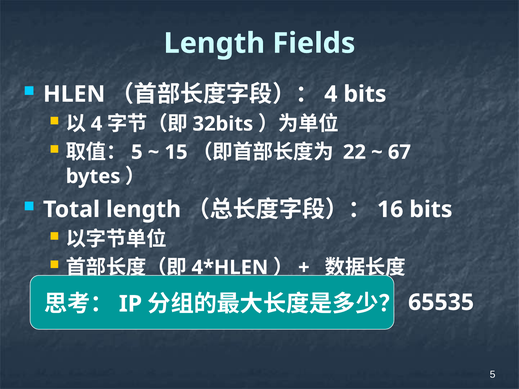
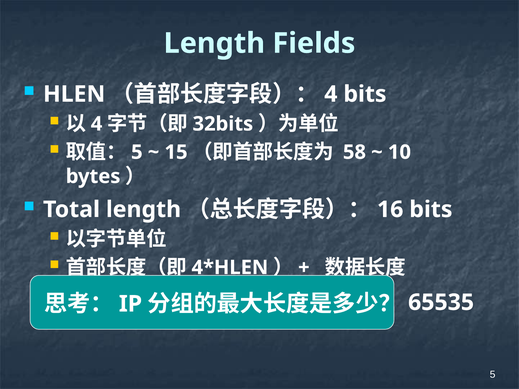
22: 22 -> 58
67: 67 -> 10
